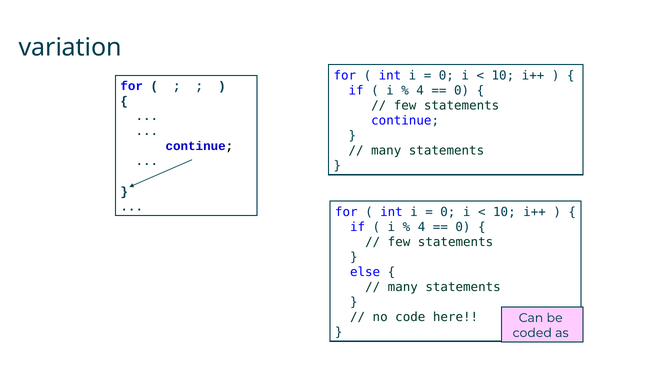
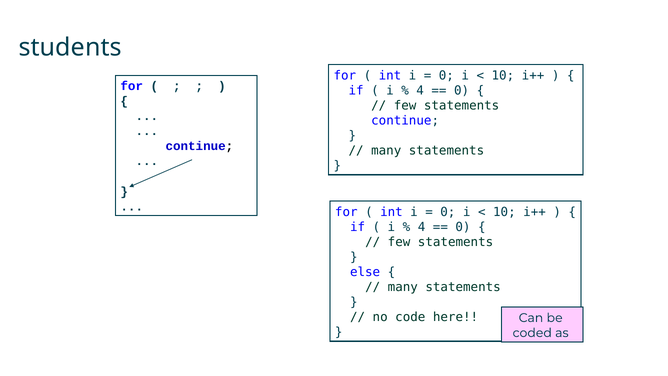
variation: variation -> students
